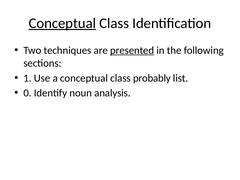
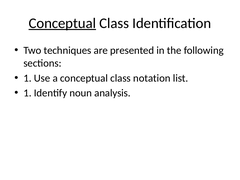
presented underline: present -> none
probably: probably -> notation
0 at (27, 93): 0 -> 1
